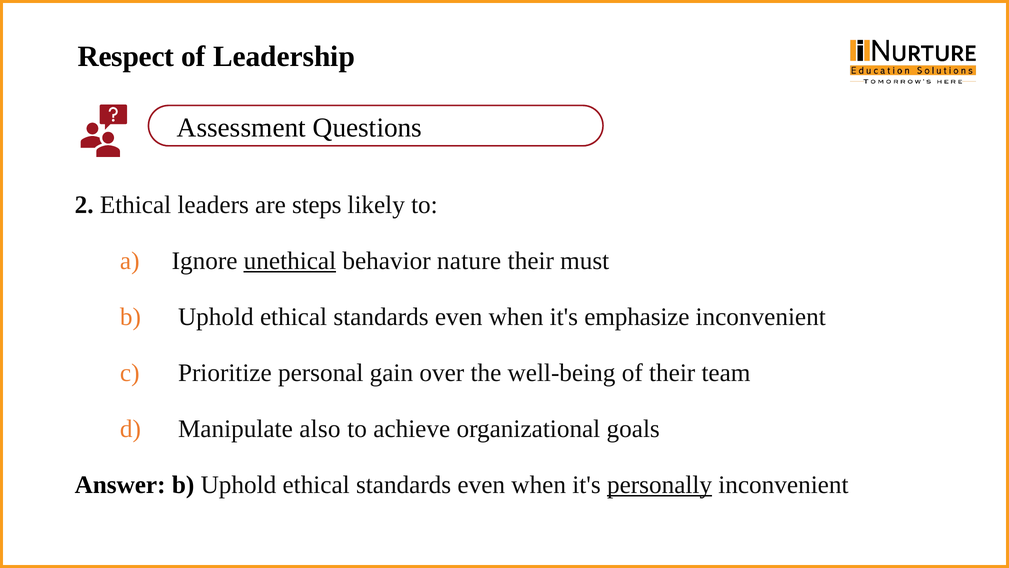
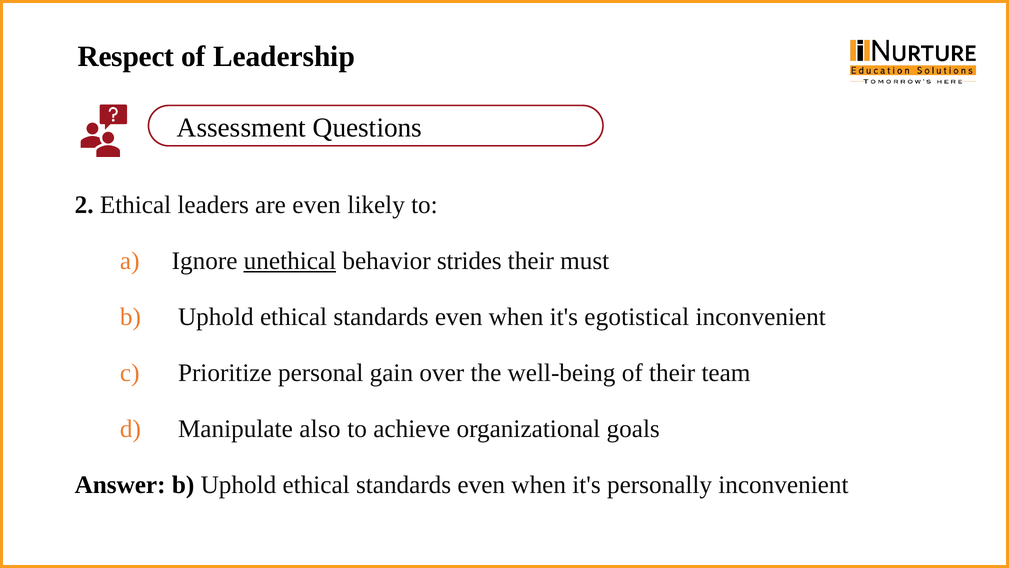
are steps: steps -> even
nature: nature -> strides
emphasize: emphasize -> egotistical
personally underline: present -> none
